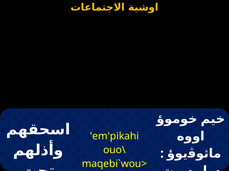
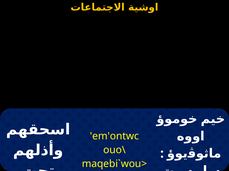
em'pikahi: em'pikahi -> em'ontwc
